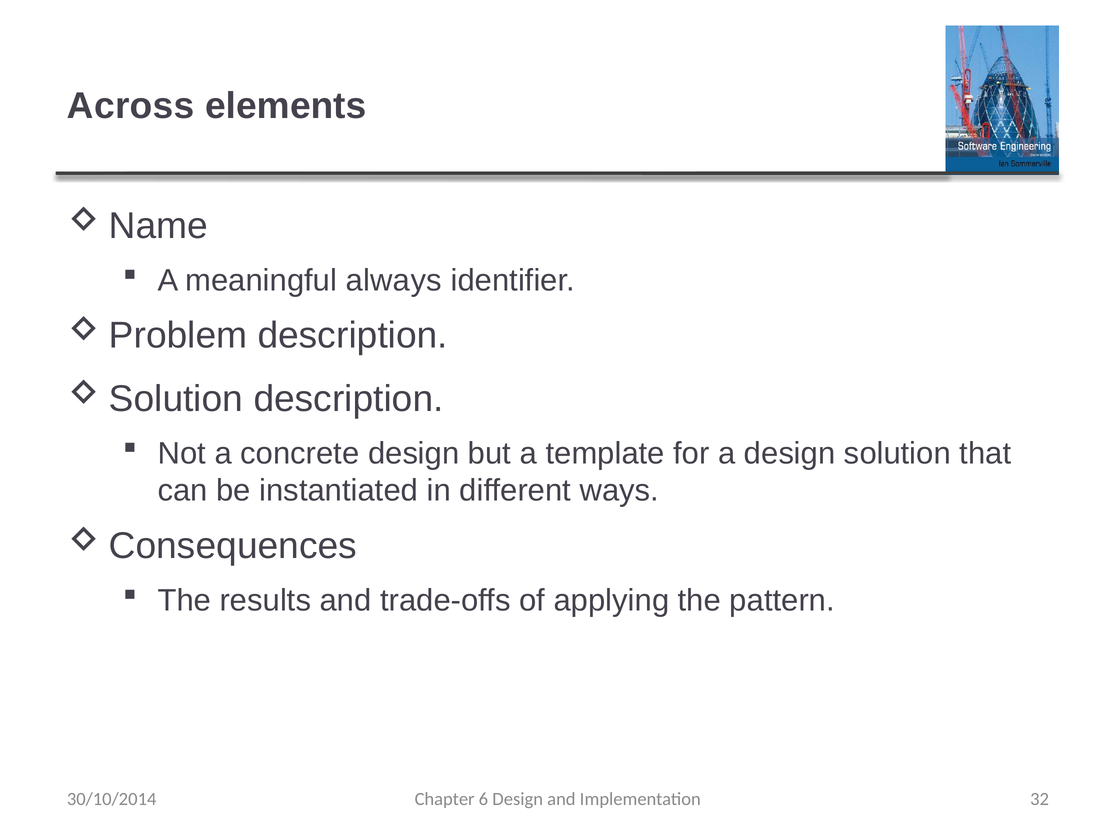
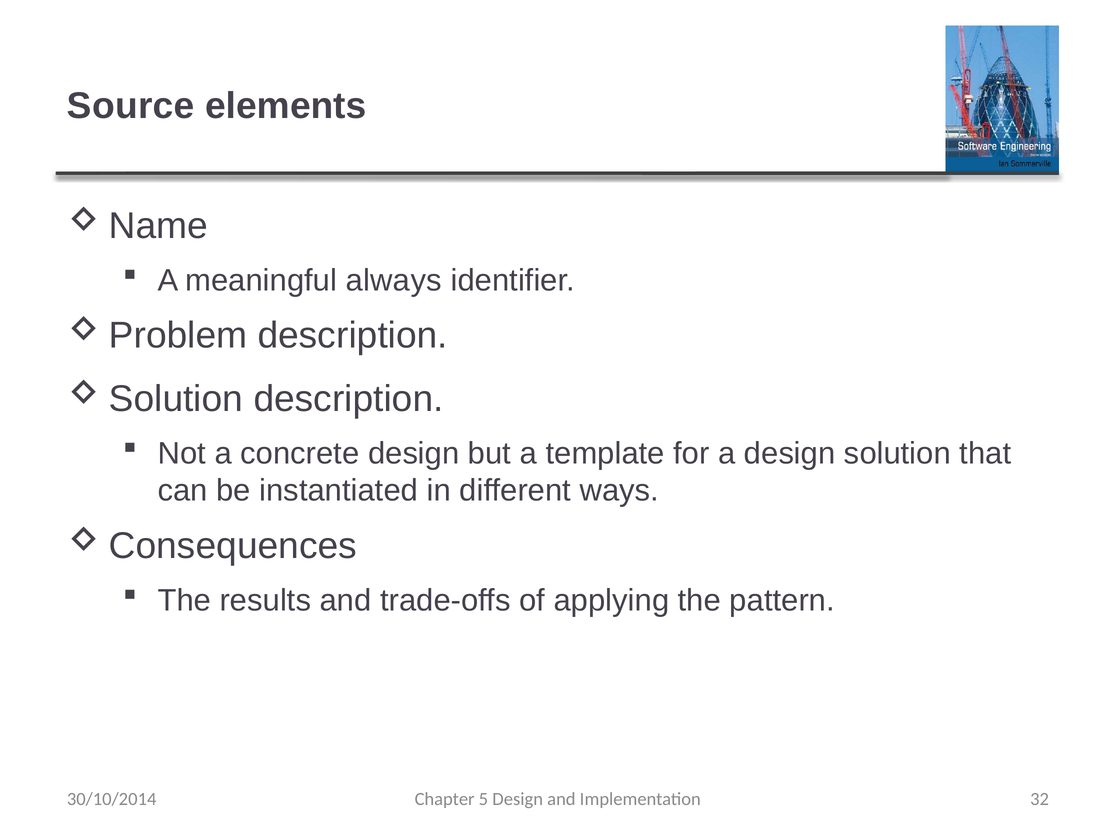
Across: Across -> Source
6: 6 -> 5
